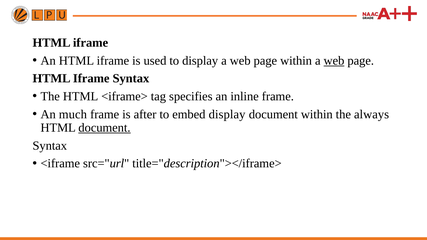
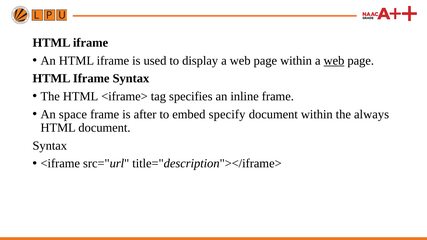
much: much -> space
embed display: display -> specify
document at (104, 128) underline: present -> none
